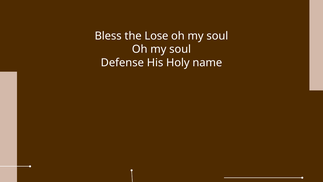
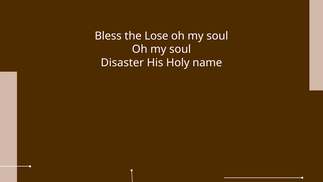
Defense: Defense -> Disaster
